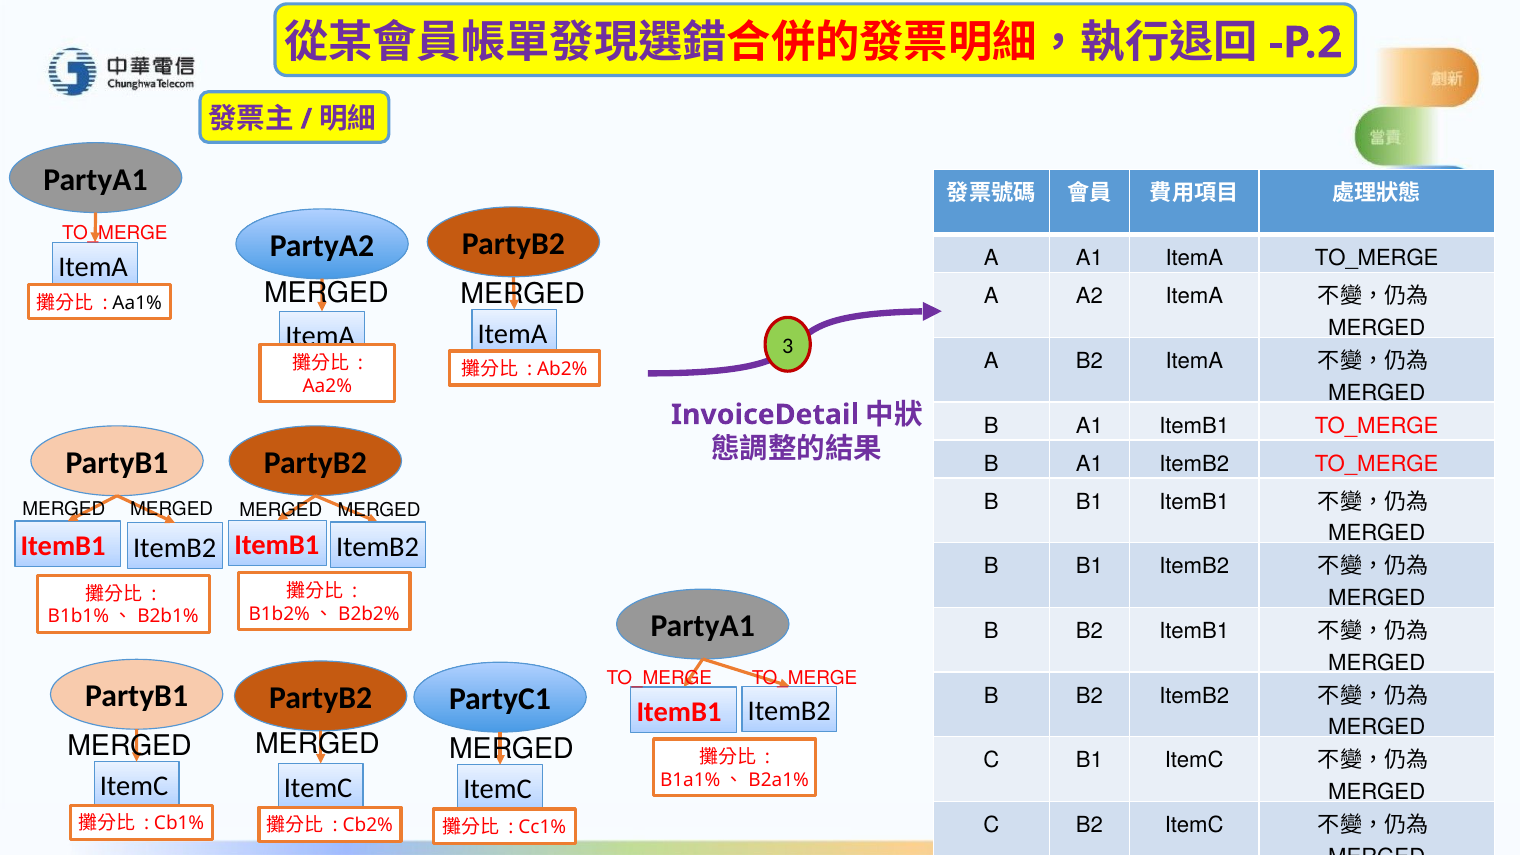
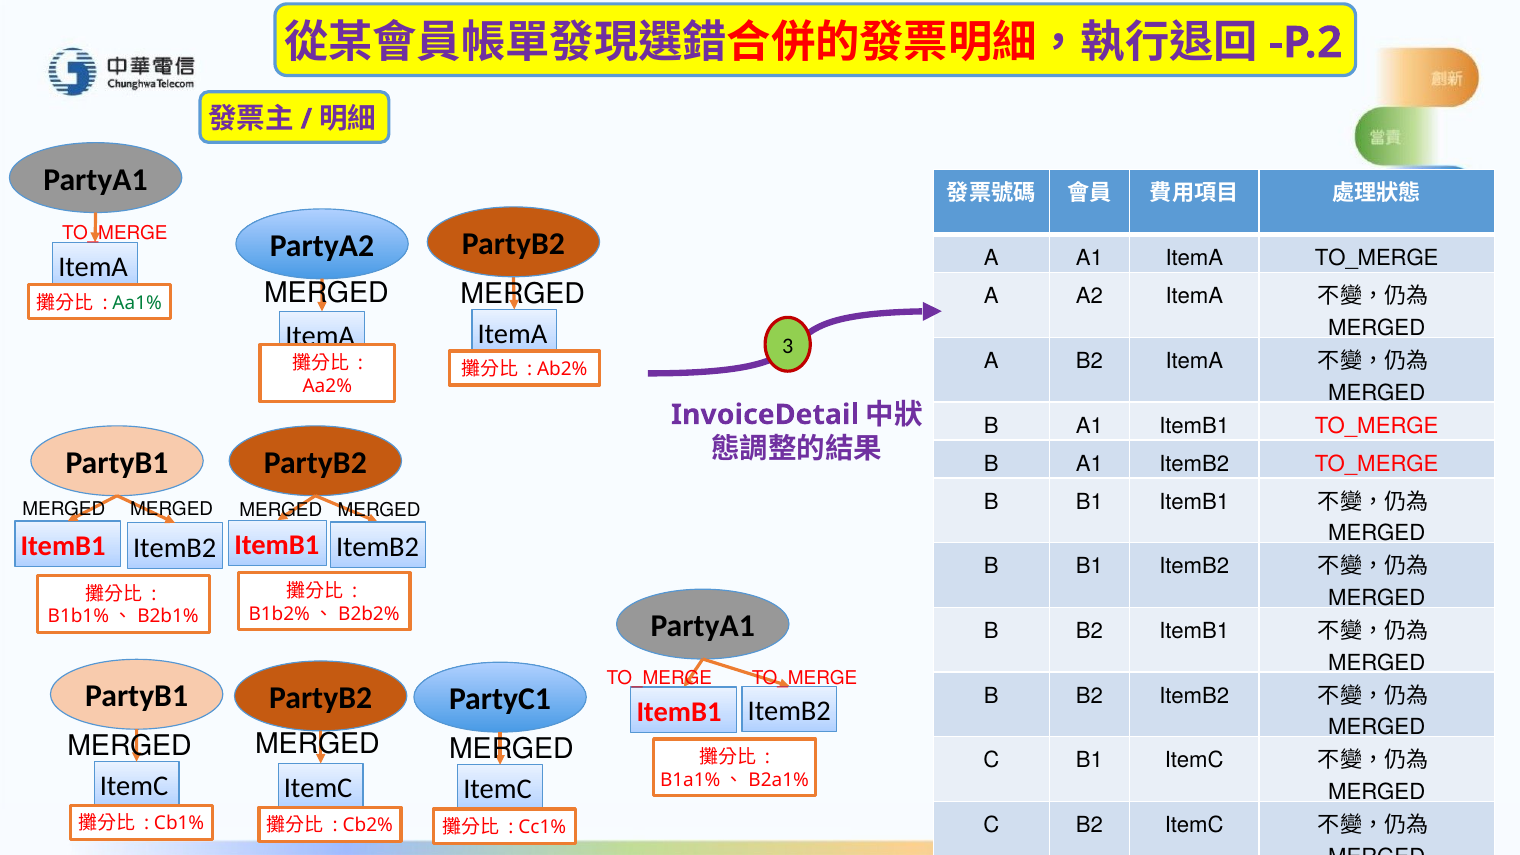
Aa1% colour: black -> green
